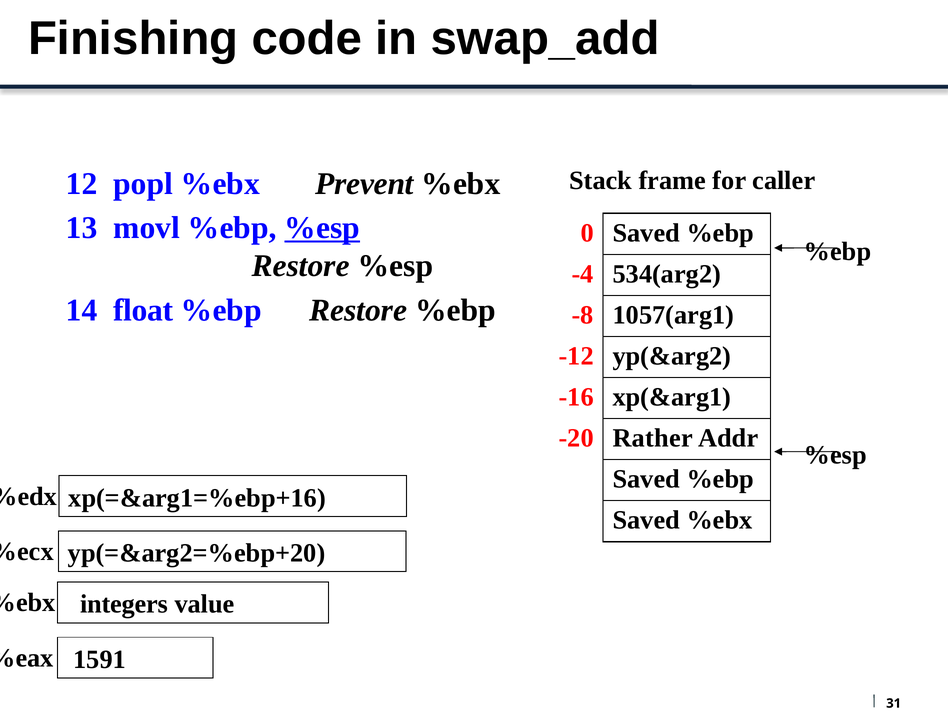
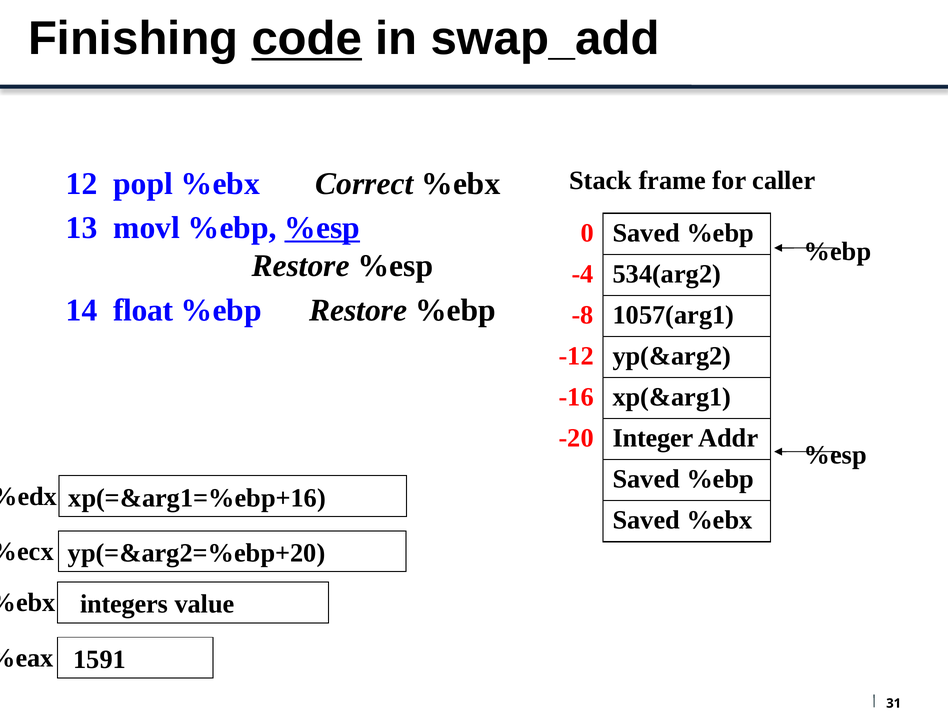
code underline: none -> present
Prevent: Prevent -> Correct
Rather: Rather -> Integer
